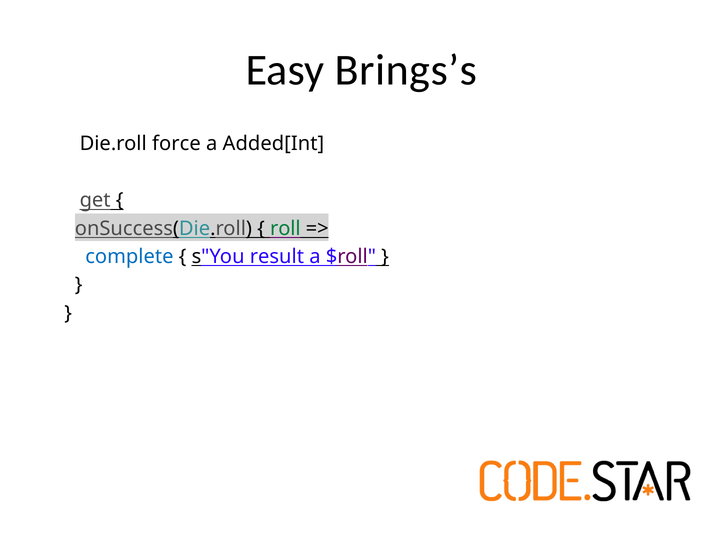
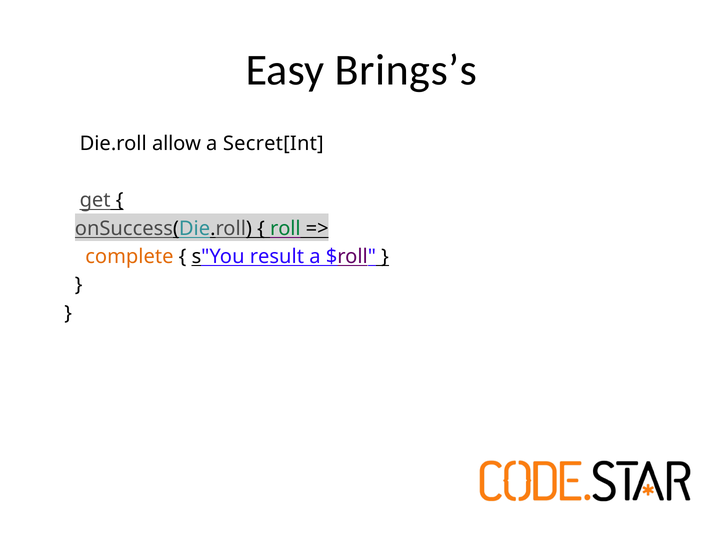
force: force -> allow
Added[Int: Added[Int -> Secret[Int
complete colour: blue -> orange
